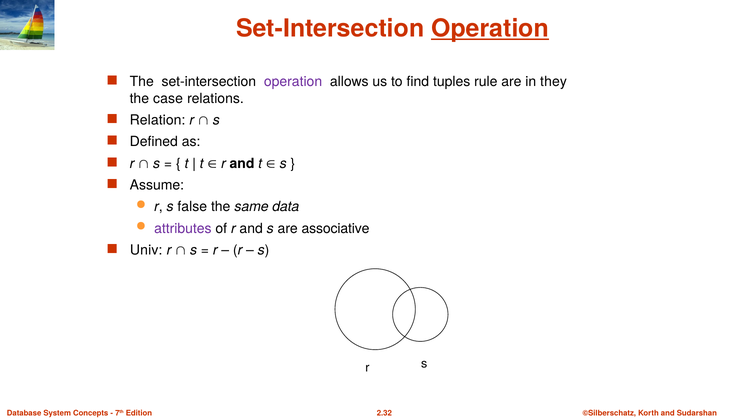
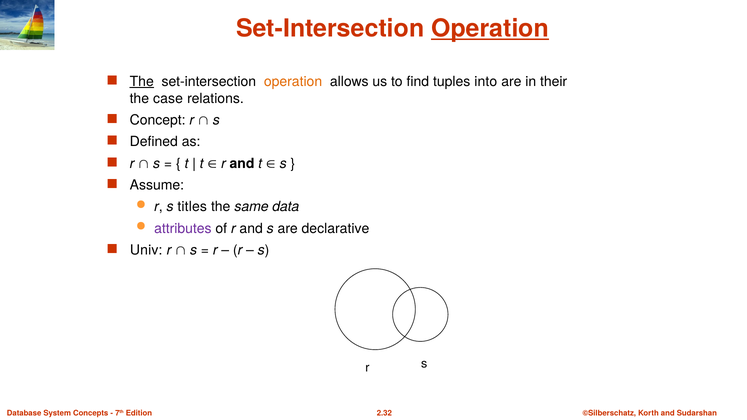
The at (142, 82) underline: none -> present
operation at (293, 82) colour: purple -> orange
rule: rule -> into
they: they -> their
Relation: Relation -> Concept
false: false -> titles
associative: associative -> declarative
